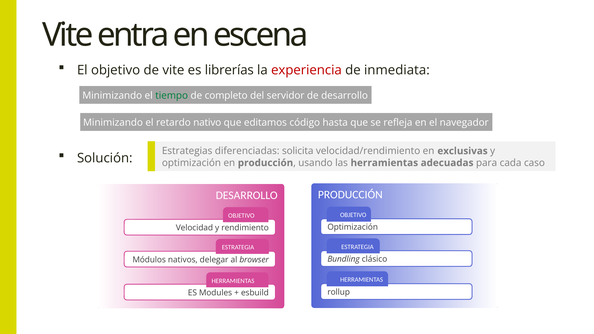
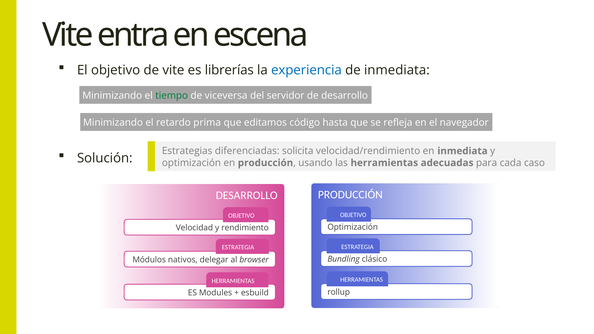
experiencia colour: red -> blue
completo: completo -> viceversa
nativo: nativo -> prima
en exclusivas: exclusivas -> inmediata
